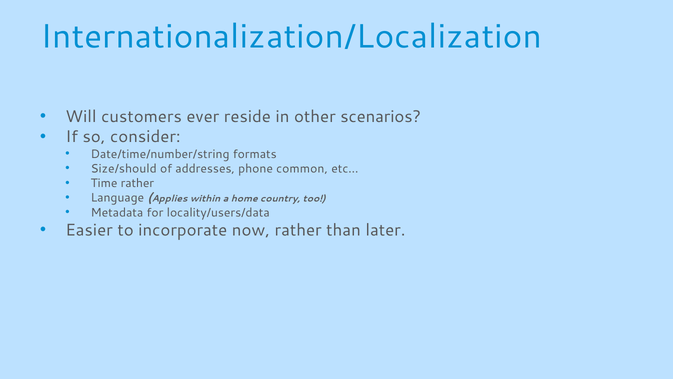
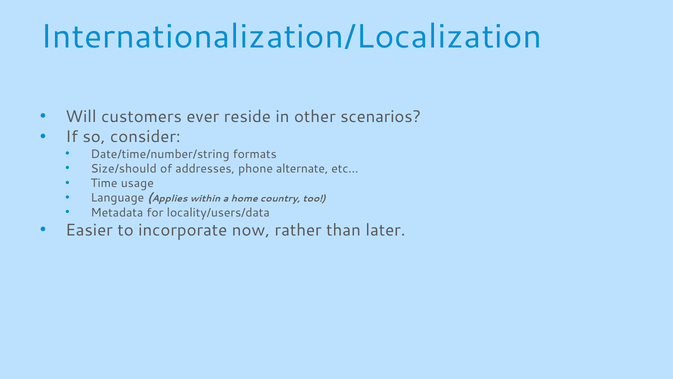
common: common -> alternate
Time rather: rather -> usage
